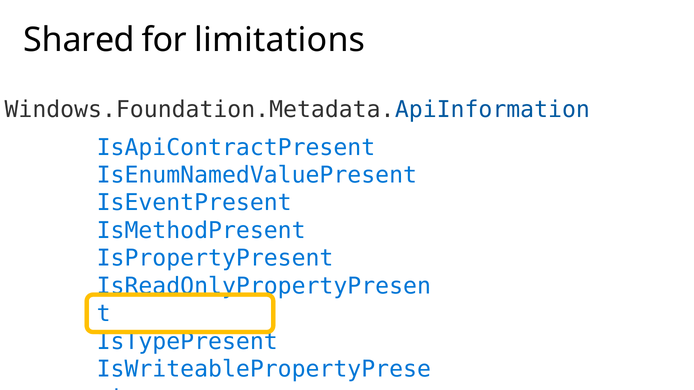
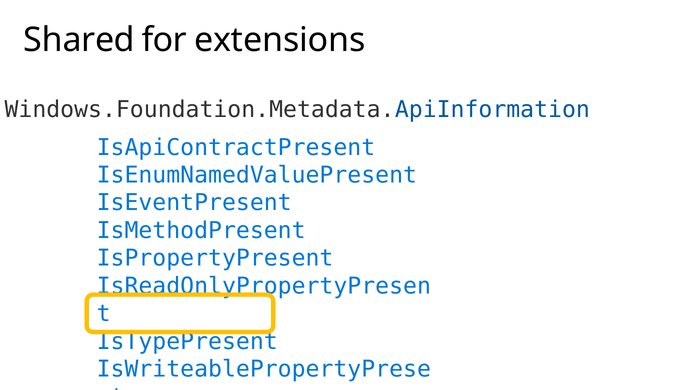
limitations: limitations -> extensions
